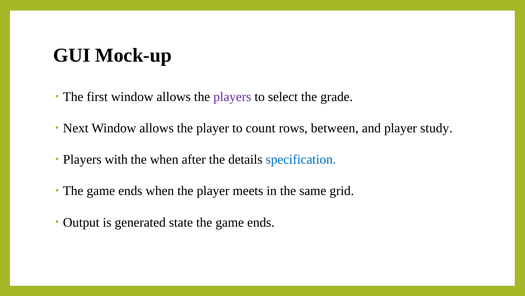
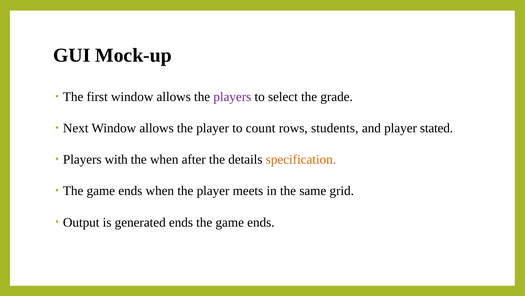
between: between -> students
study: study -> stated
specification colour: blue -> orange
generated state: state -> ends
